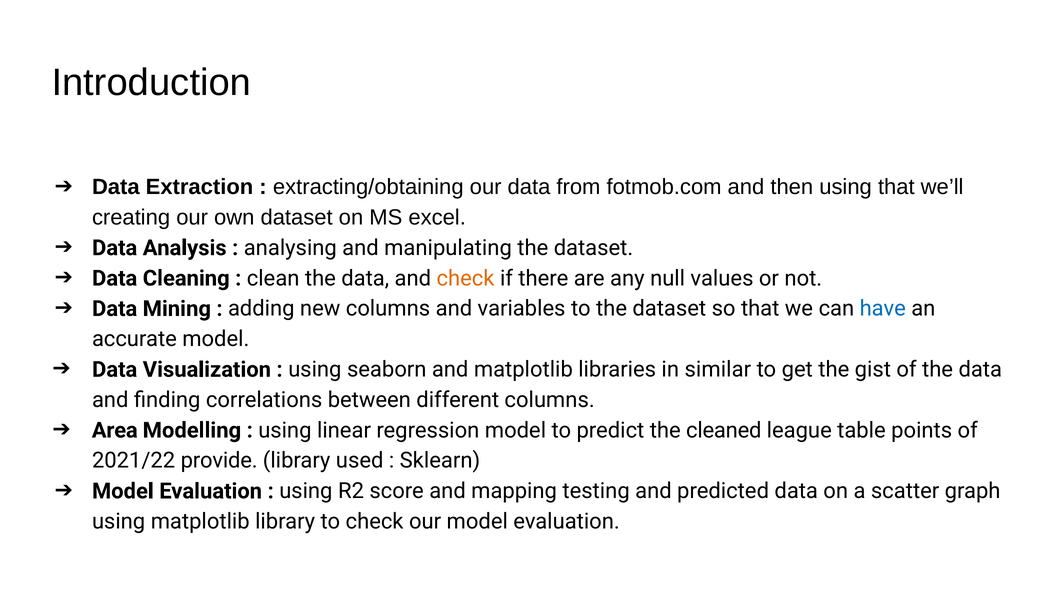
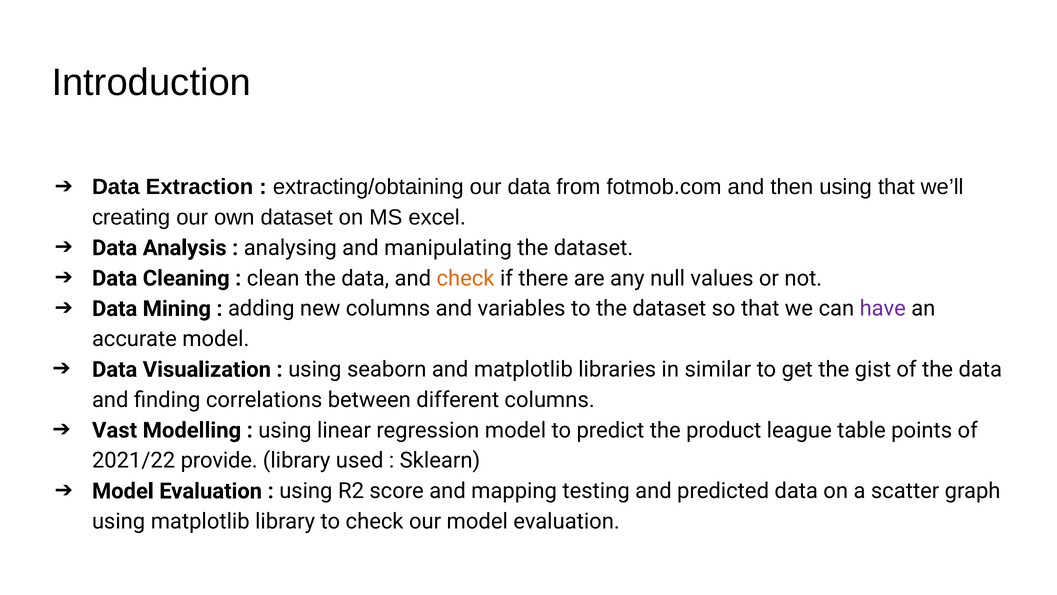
have colour: blue -> purple
Area: Area -> Vast
cleaned: cleaned -> product
